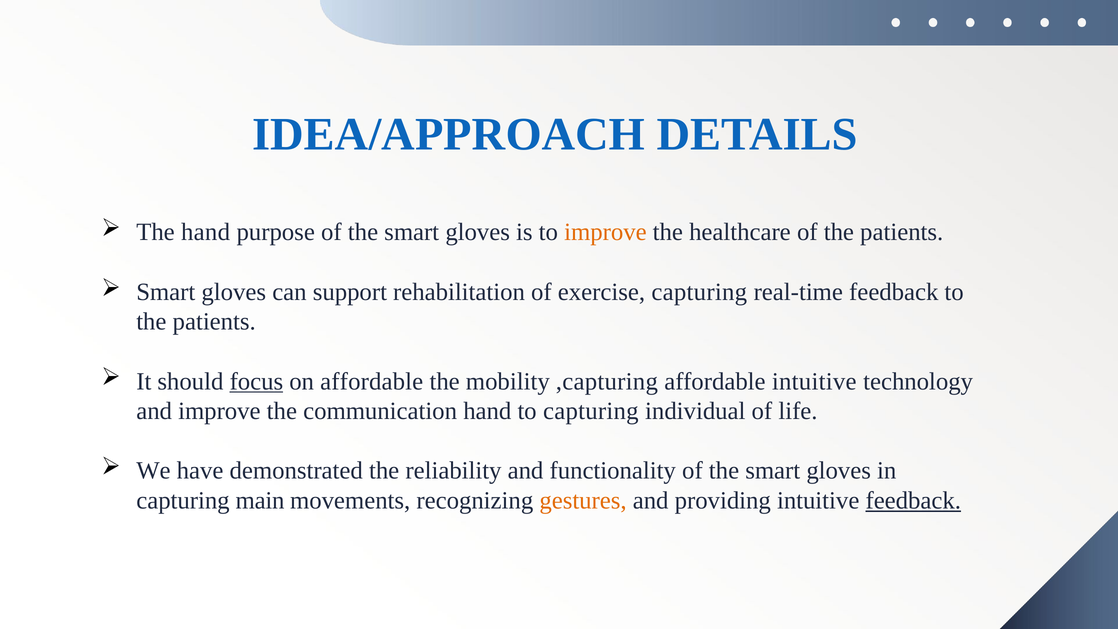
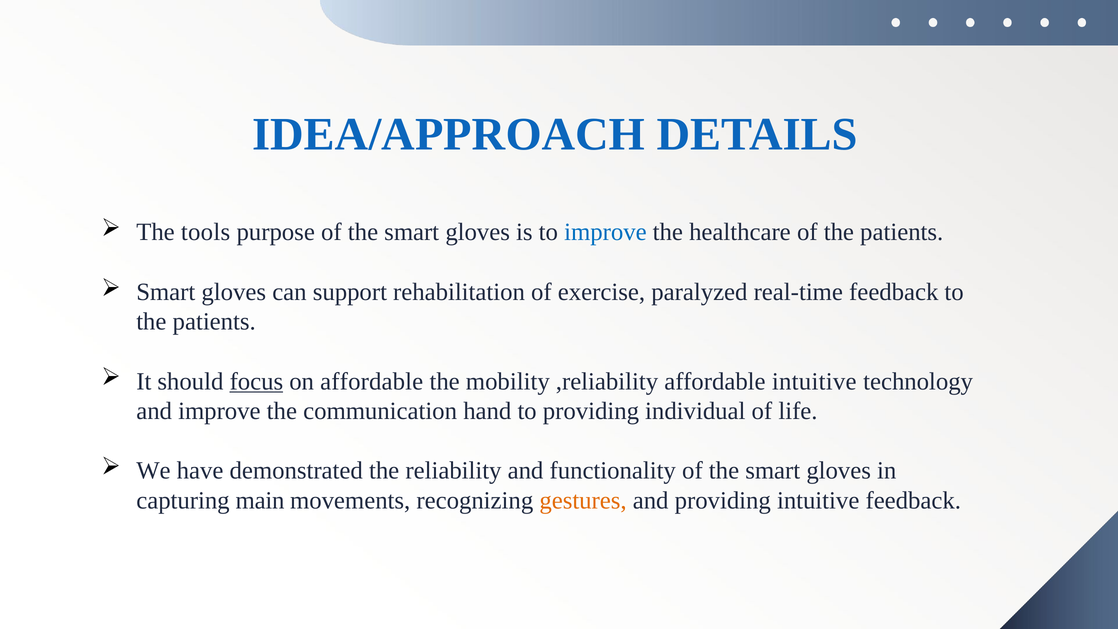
The hand: hand -> tools
improve at (605, 232) colour: orange -> blue
exercise capturing: capturing -> paralyzed
,capturing: ,capturing -> ,reliability
to capturing: capturing -> providing
feedback at (913, 500) underline: present -> none
